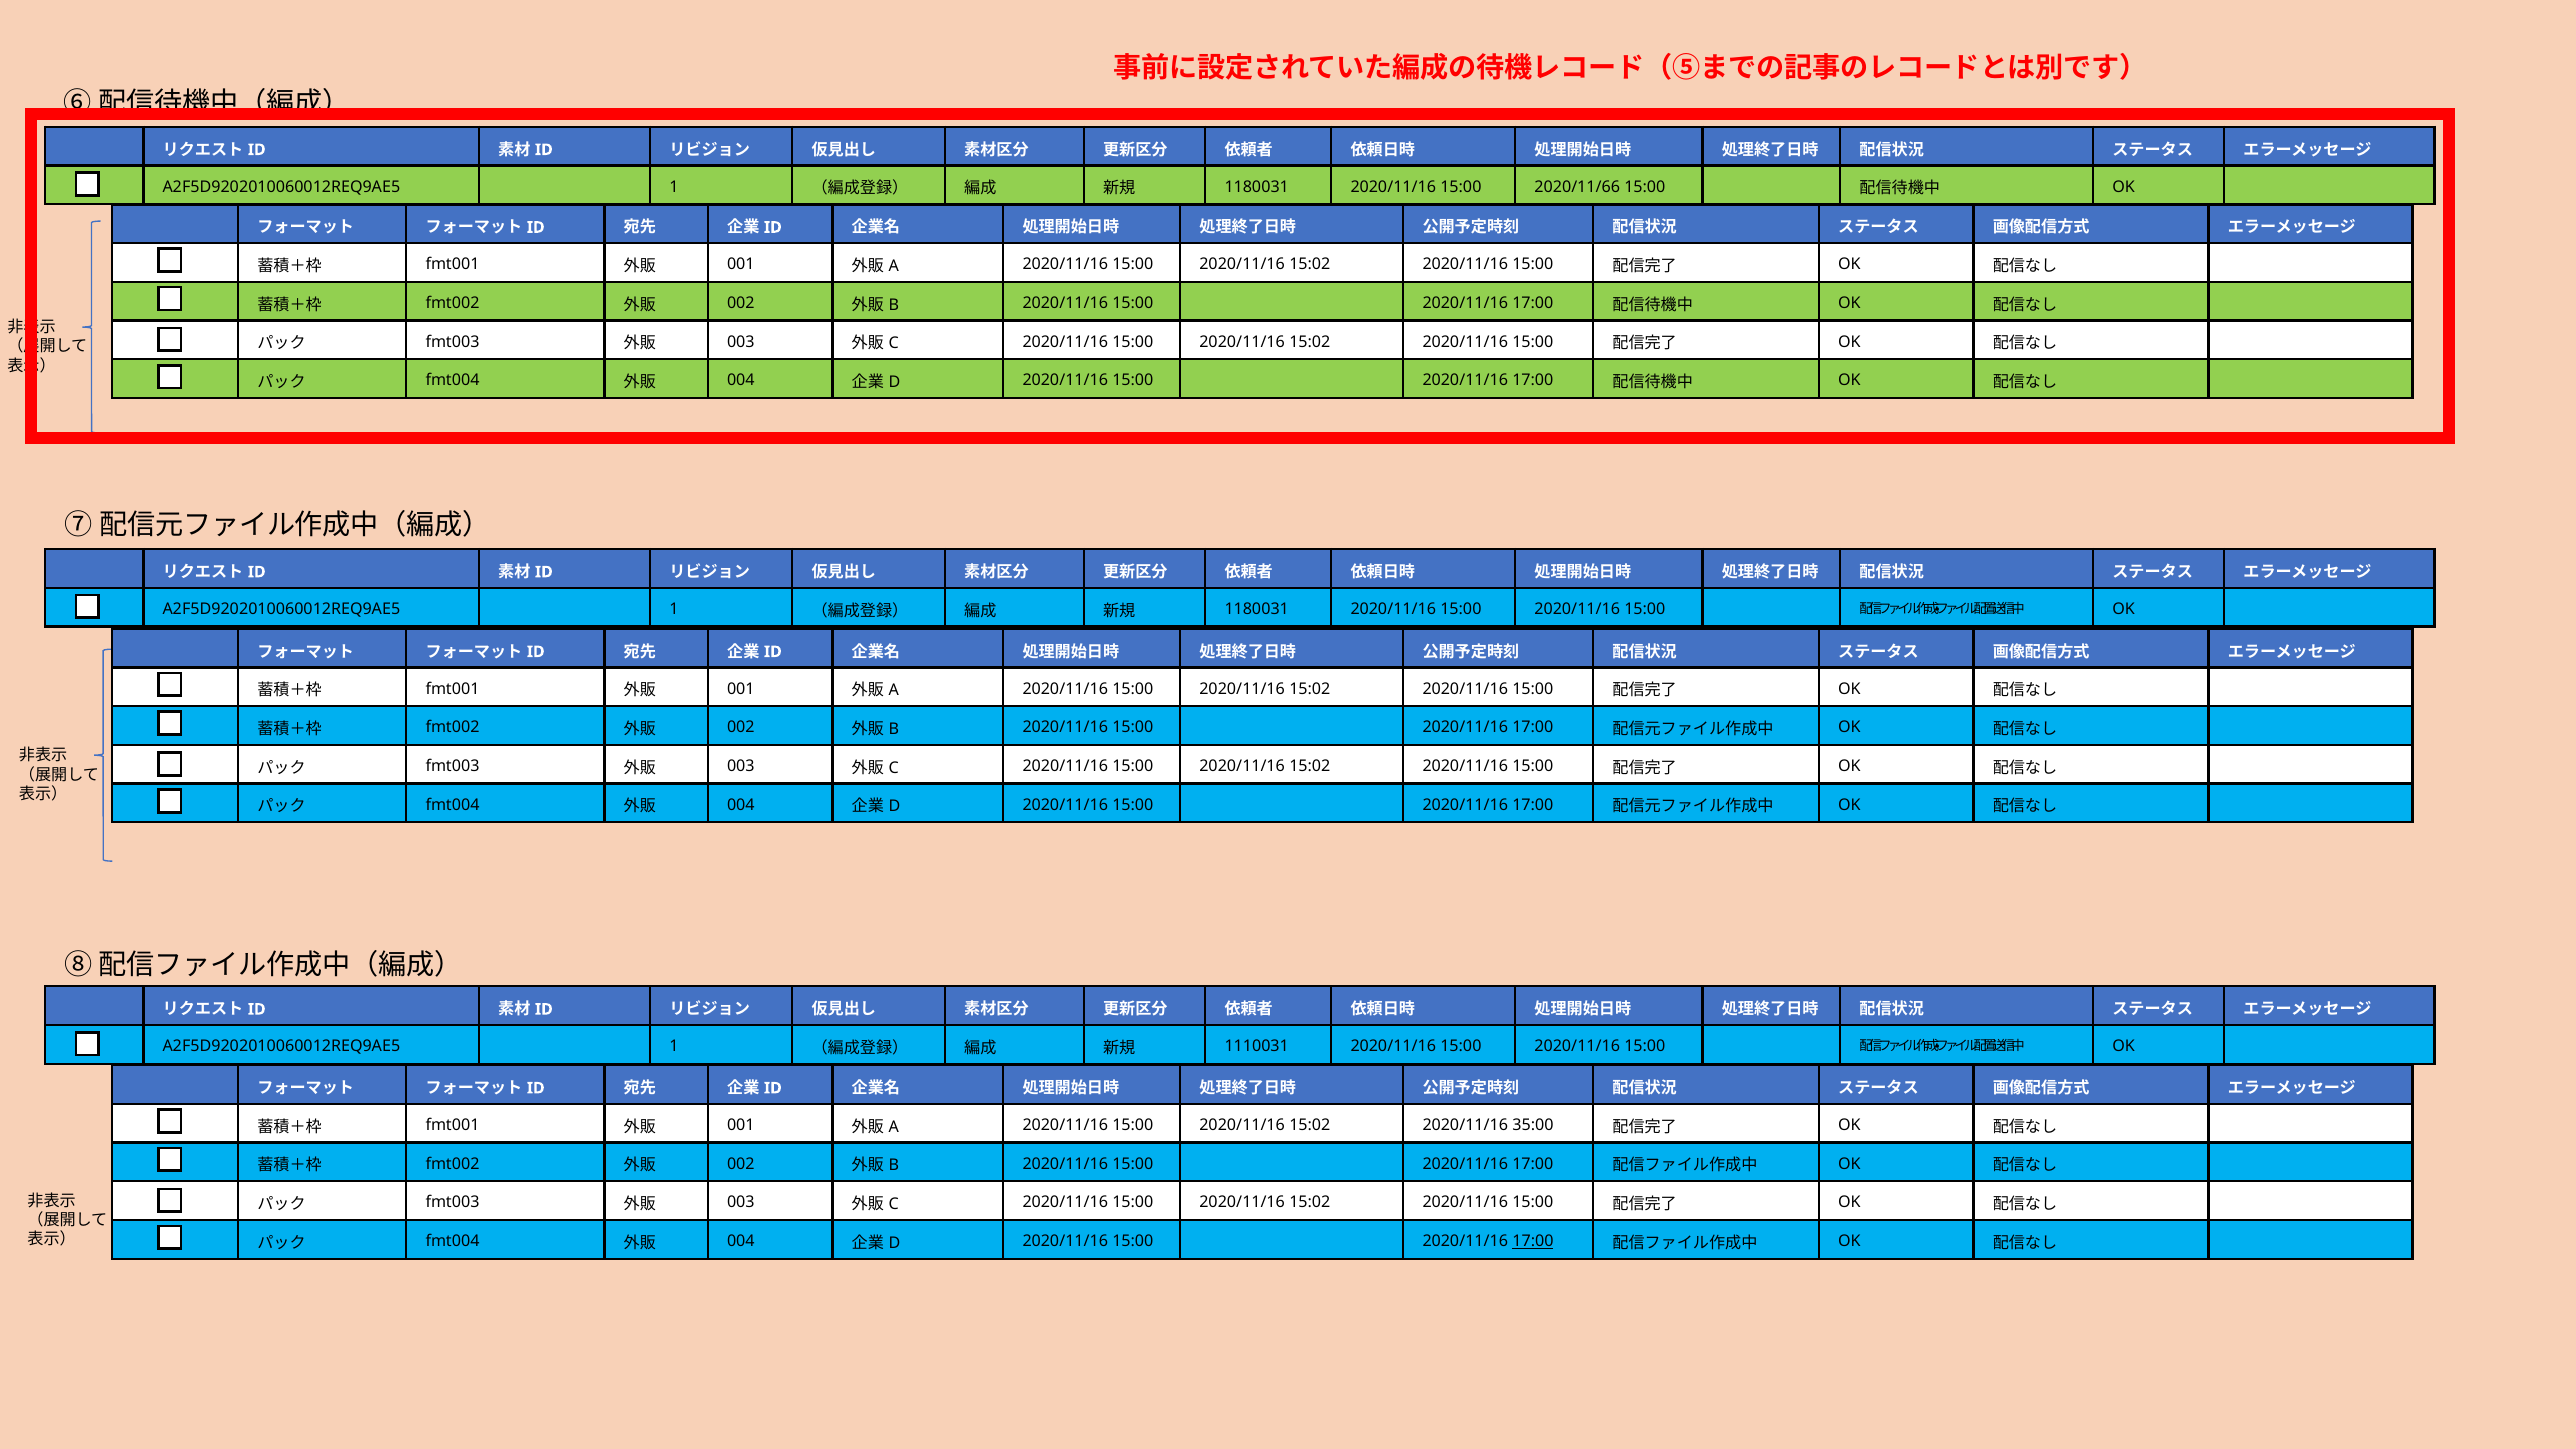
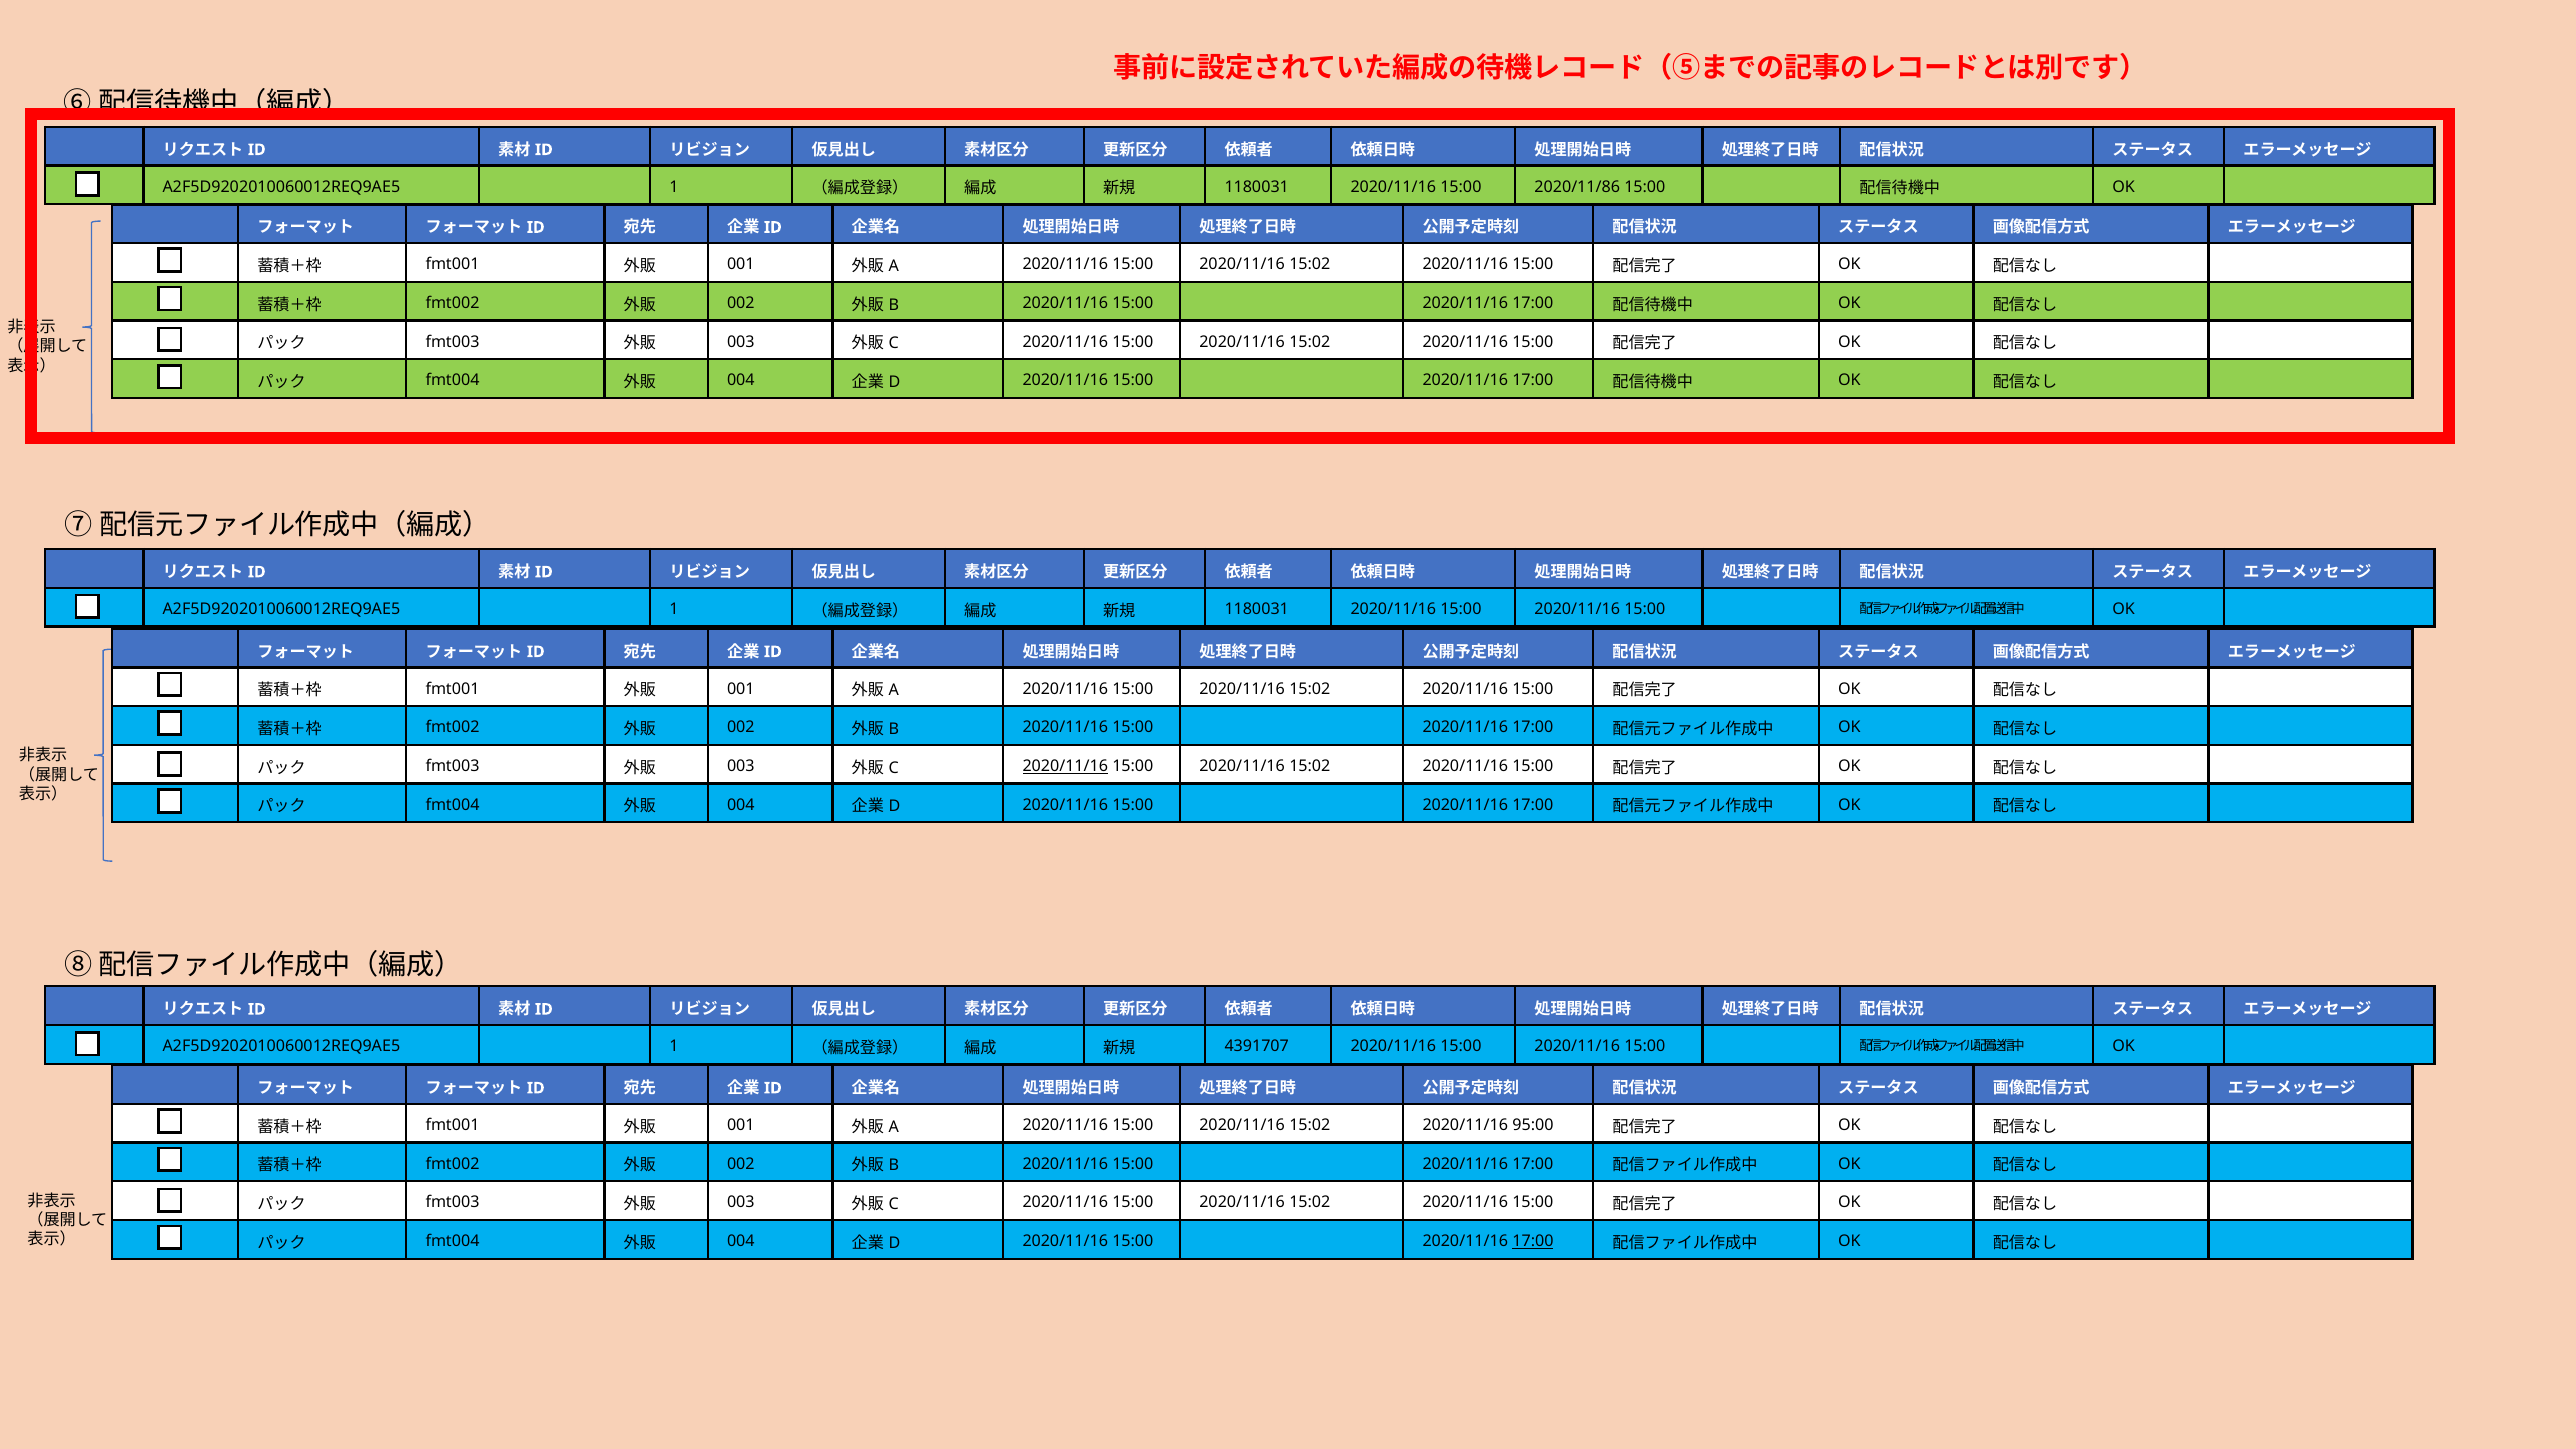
2020/11/66: 2020/11/66 -> 2020/11/86
2020/11/16 at (1065, 766) underline: none -> present
1110031: 1110031 -> 4391707
35:00: 35:00 -> 95:00
